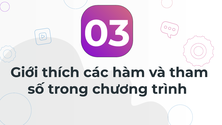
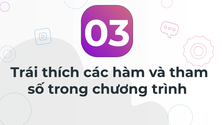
Giới: Giới -> Trái
